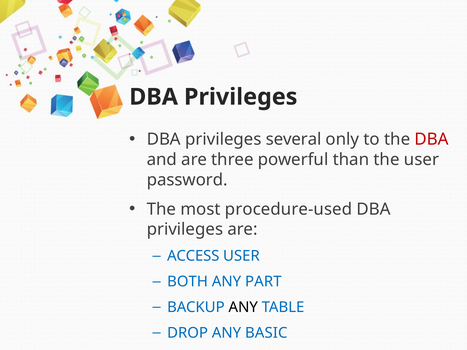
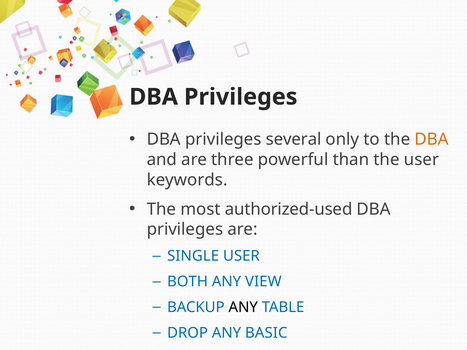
DBA at (432, 140) colour: red -> orange
password: password -> keywords
procedure-used: procedure-used -> authorized-used
ACCESS: ACCESS -> SINGLE
PART: PART -> VIEW
